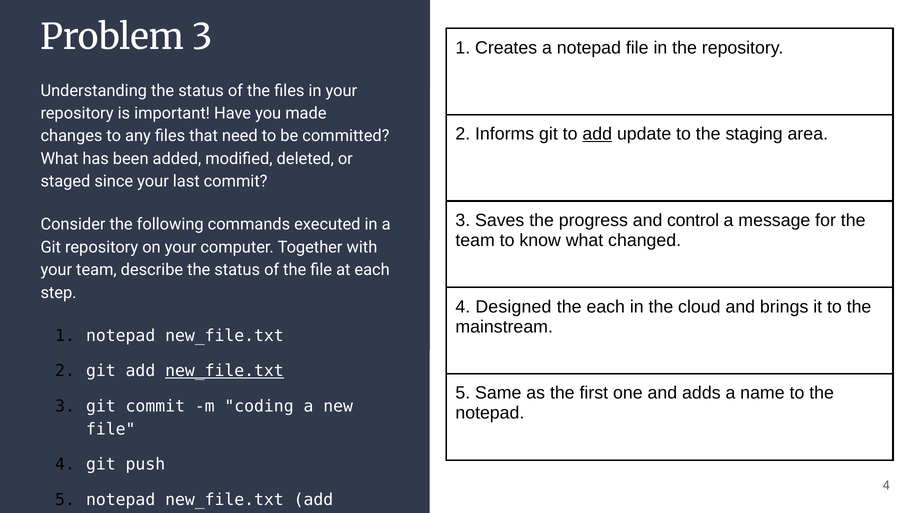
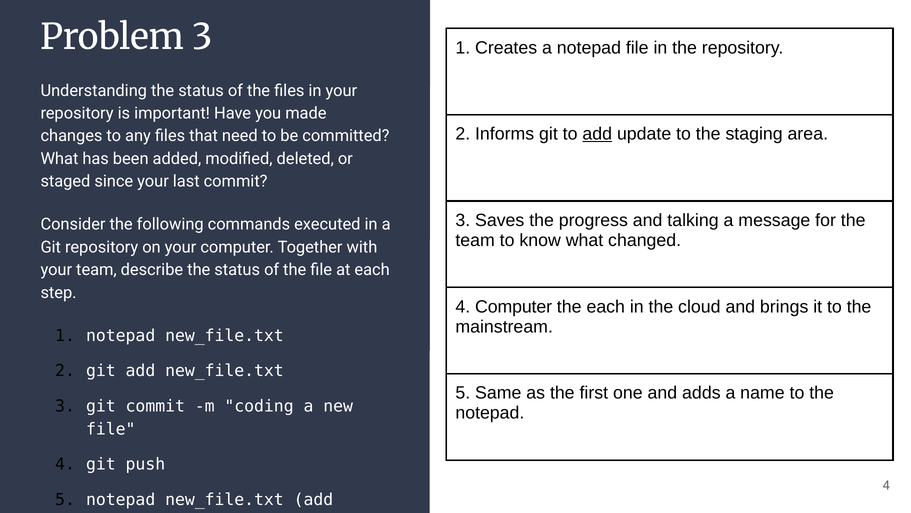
control: control -> talking
4 Designed: Designed -> Computer
new_file.txt at (224, 371) underline: present -> none
